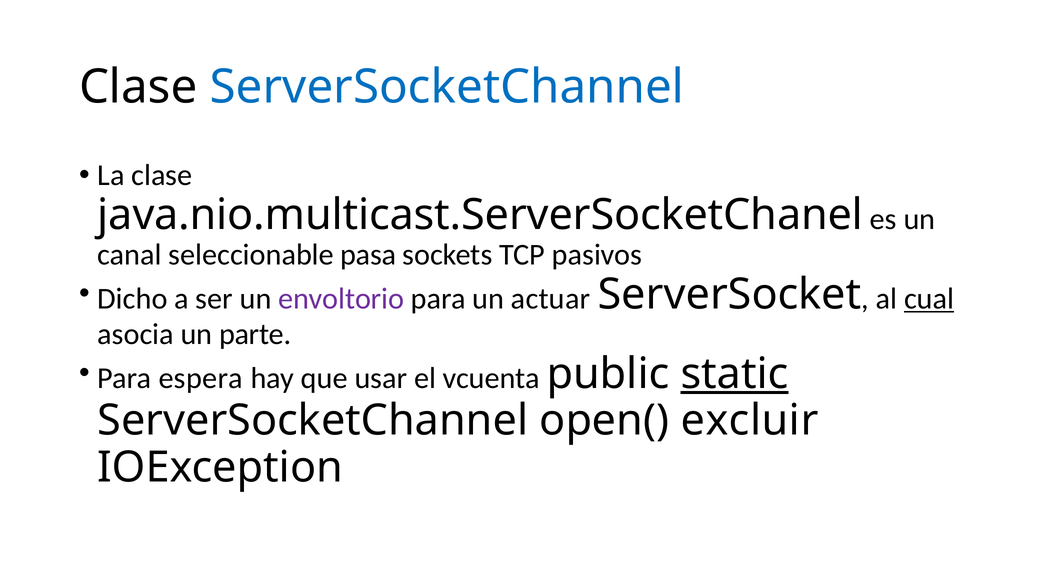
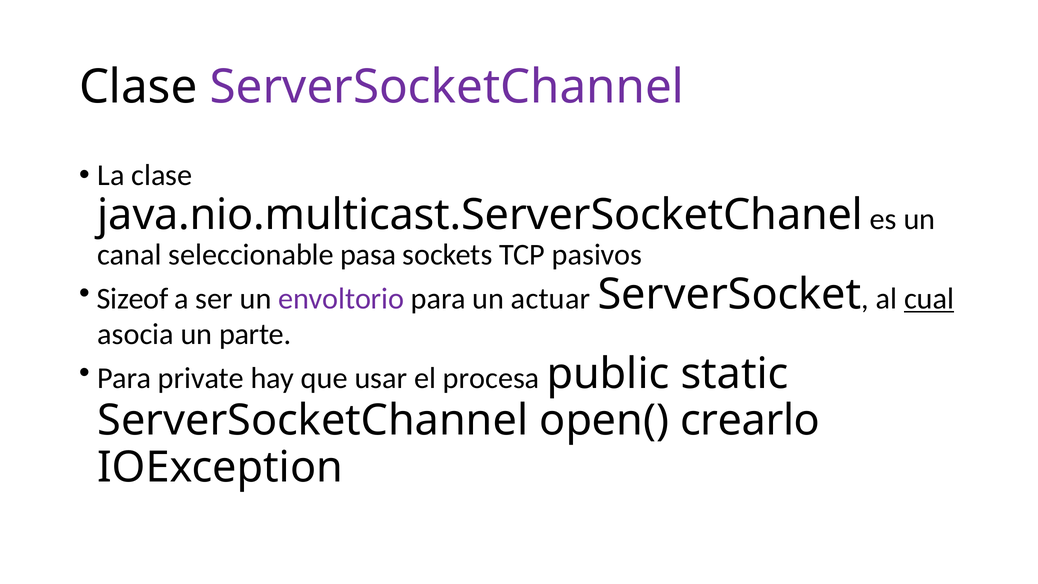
ServerSocketChannel at (447, 87) colour: blue -> purple
Dicho: Dicho -> Sizeof
espera: espera -> private
vcuenta: vcuenta -> procesa
static underline: present -> none
excluir: excluir -> crearlo
